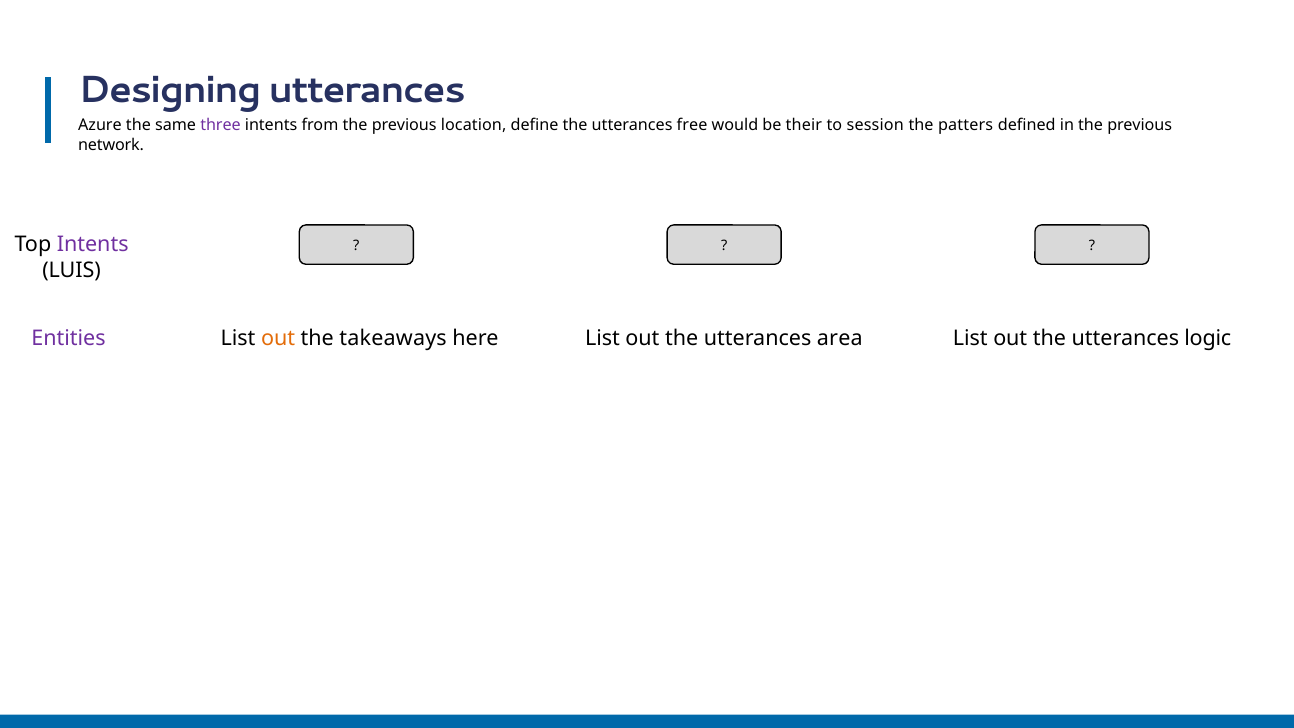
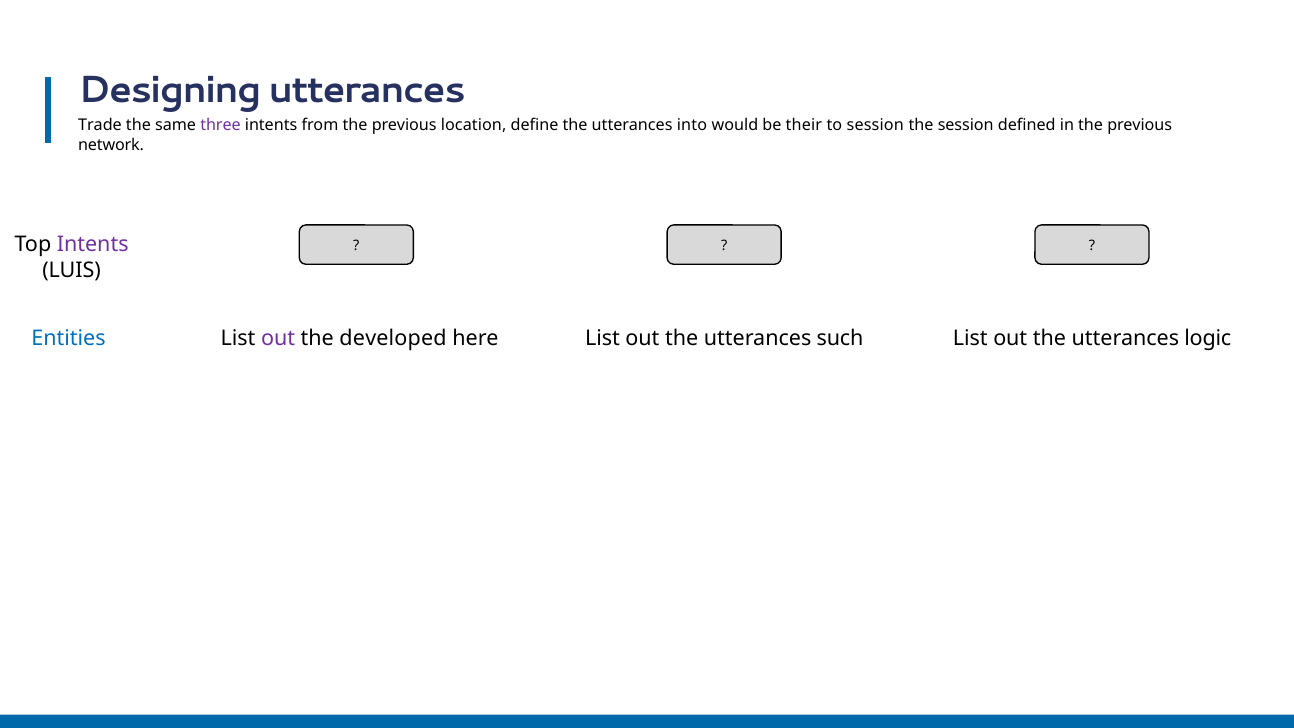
Azure: Azure -> Trade
free: free -> into
the patters: patters -> session
Entities colour: purple -> blue
out at (278, 339) colour: orange -> purple
takeaways: takeaways -> developed
area: area -> such
